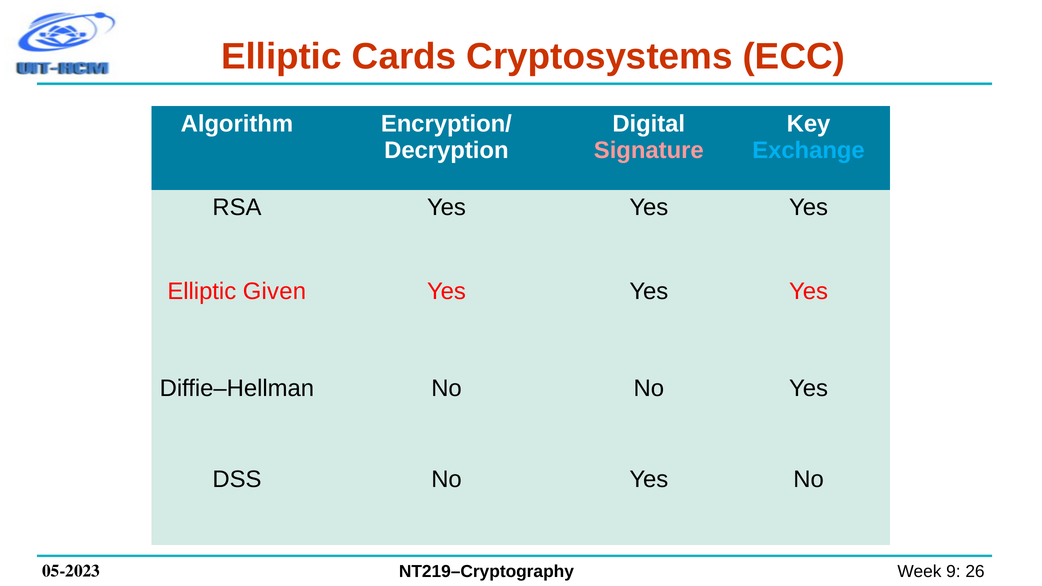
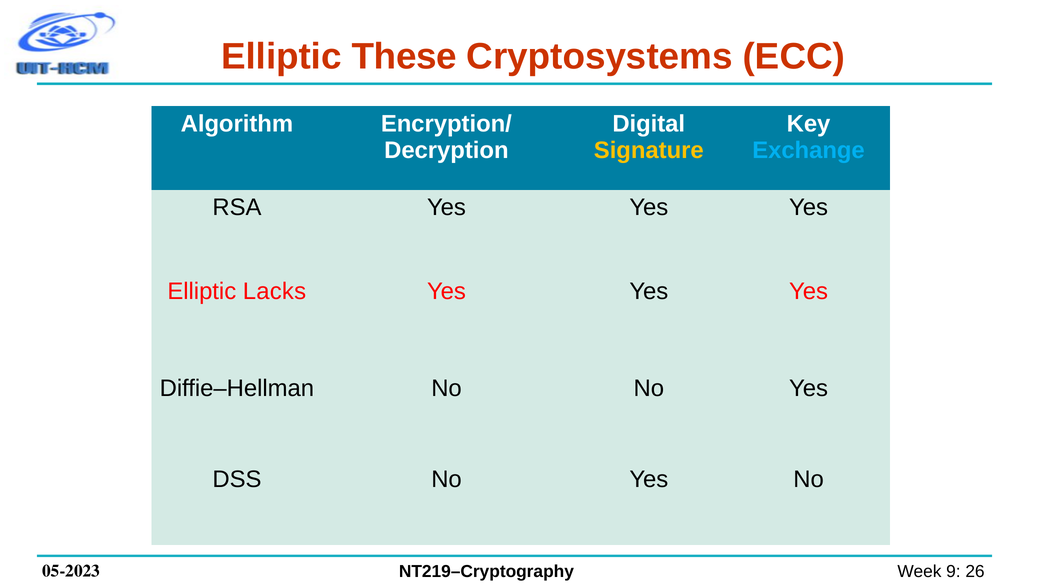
Cards: Cards -> These
Signature colour: pink -> yellow
Given: Given -> Lacks
